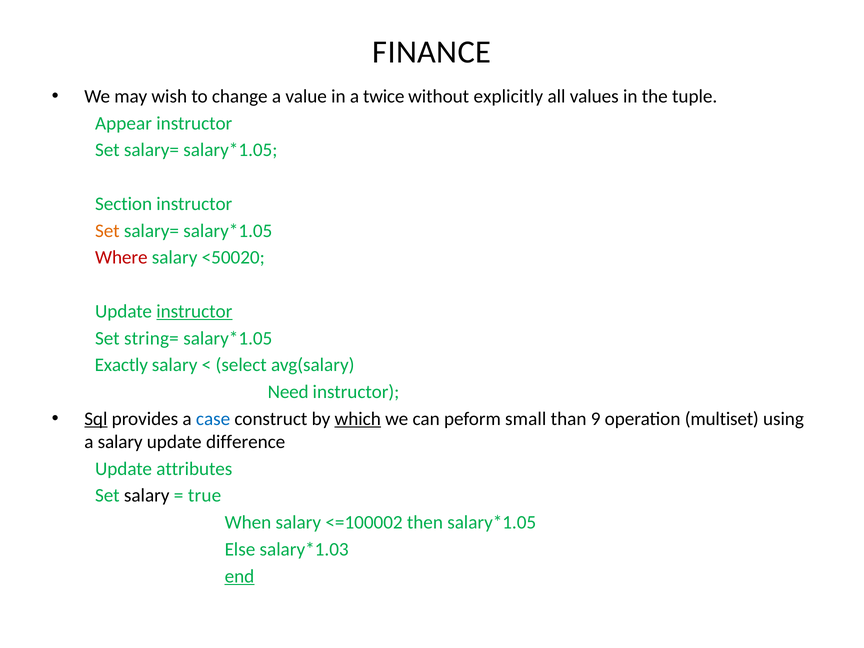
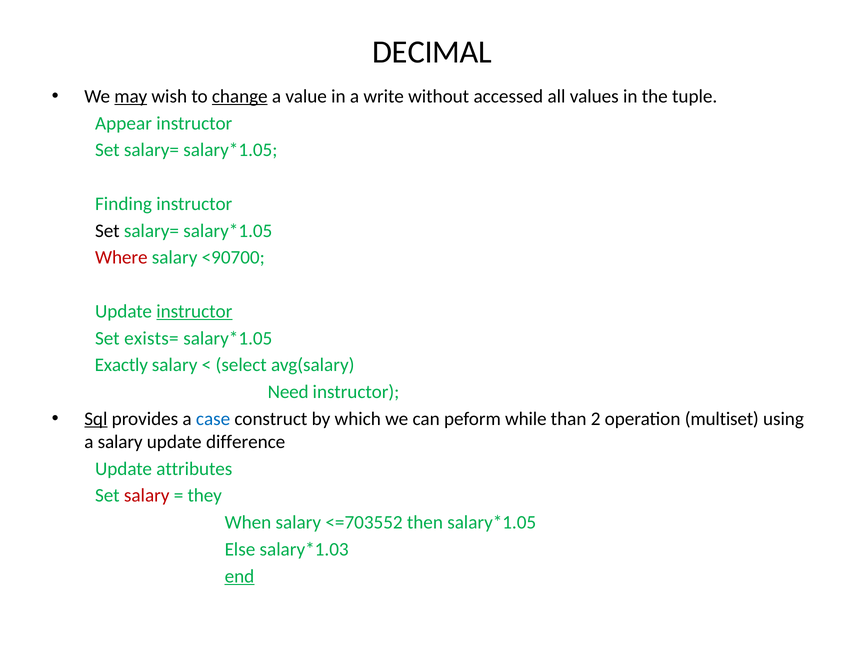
FINANCE: FINANCE -> DECIMAL
may underline: none -> present
change underline: none -> present
twice: twice -> write
explicitly: explicitly -> accessed
Section: Section -> Finding
Set at (107, 231) colour: orange -> black
<50020: <50020 -> <90700
string=: string= -> exists=
which underline: present -> none
small: small -> while
9: 9 -> 2
salary at (147, 496) colour: black -> red
true: true -> they
<=100002: <=100002 -> <=703552
